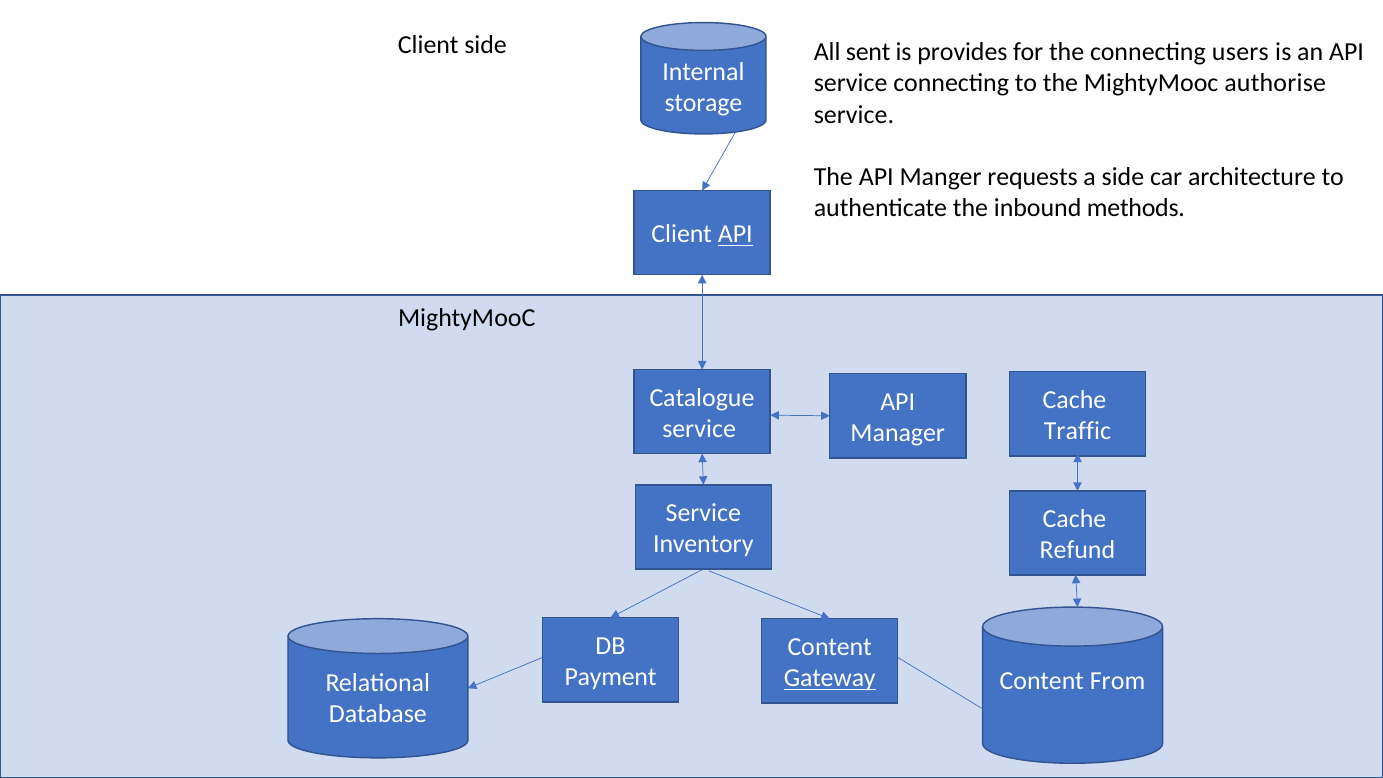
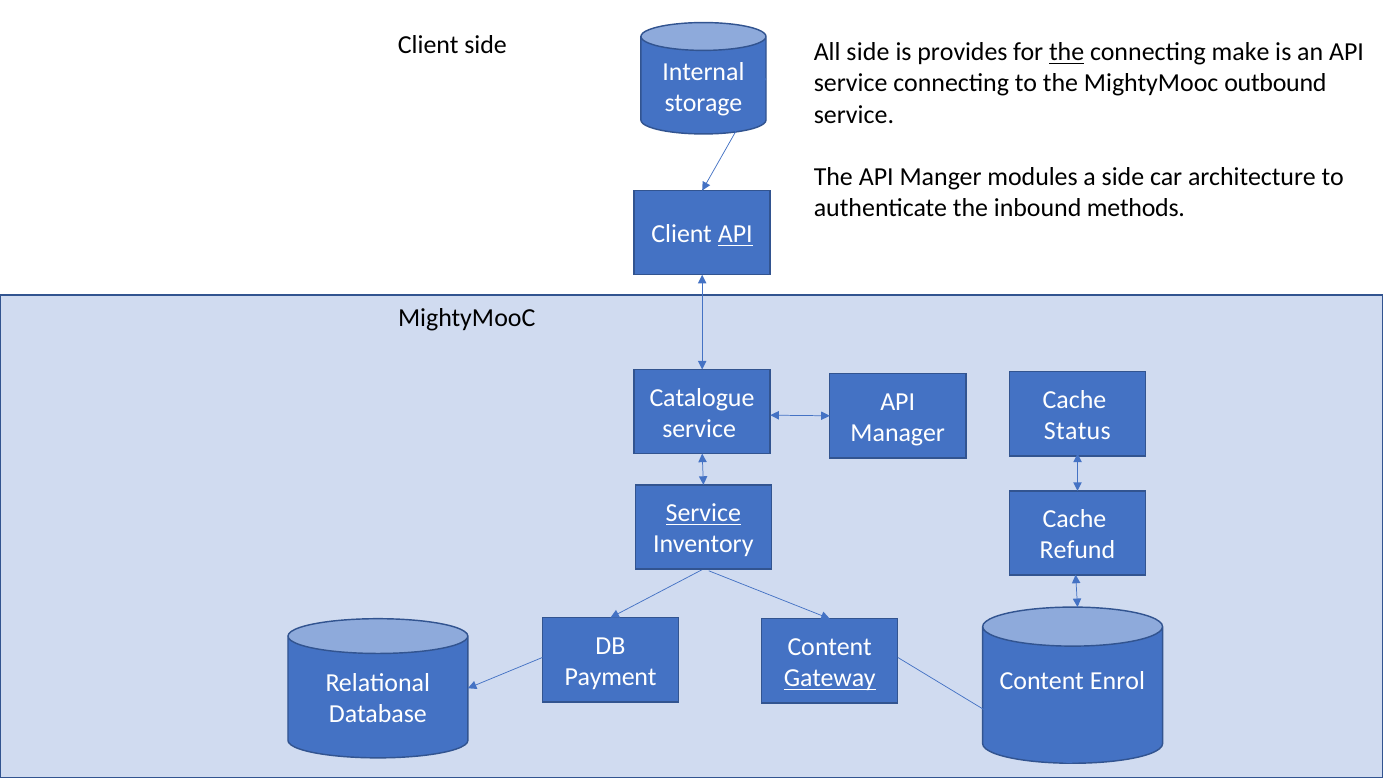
All sent: sent -> side
the at (1067, 52) underline: none -> present
users: users -> make
authorise: authorise -> outbound
requests: requests -> modules
Traffic: Traffic -> Status
Service at (703, 513) underline: none -> present
From: From -> Enrol
